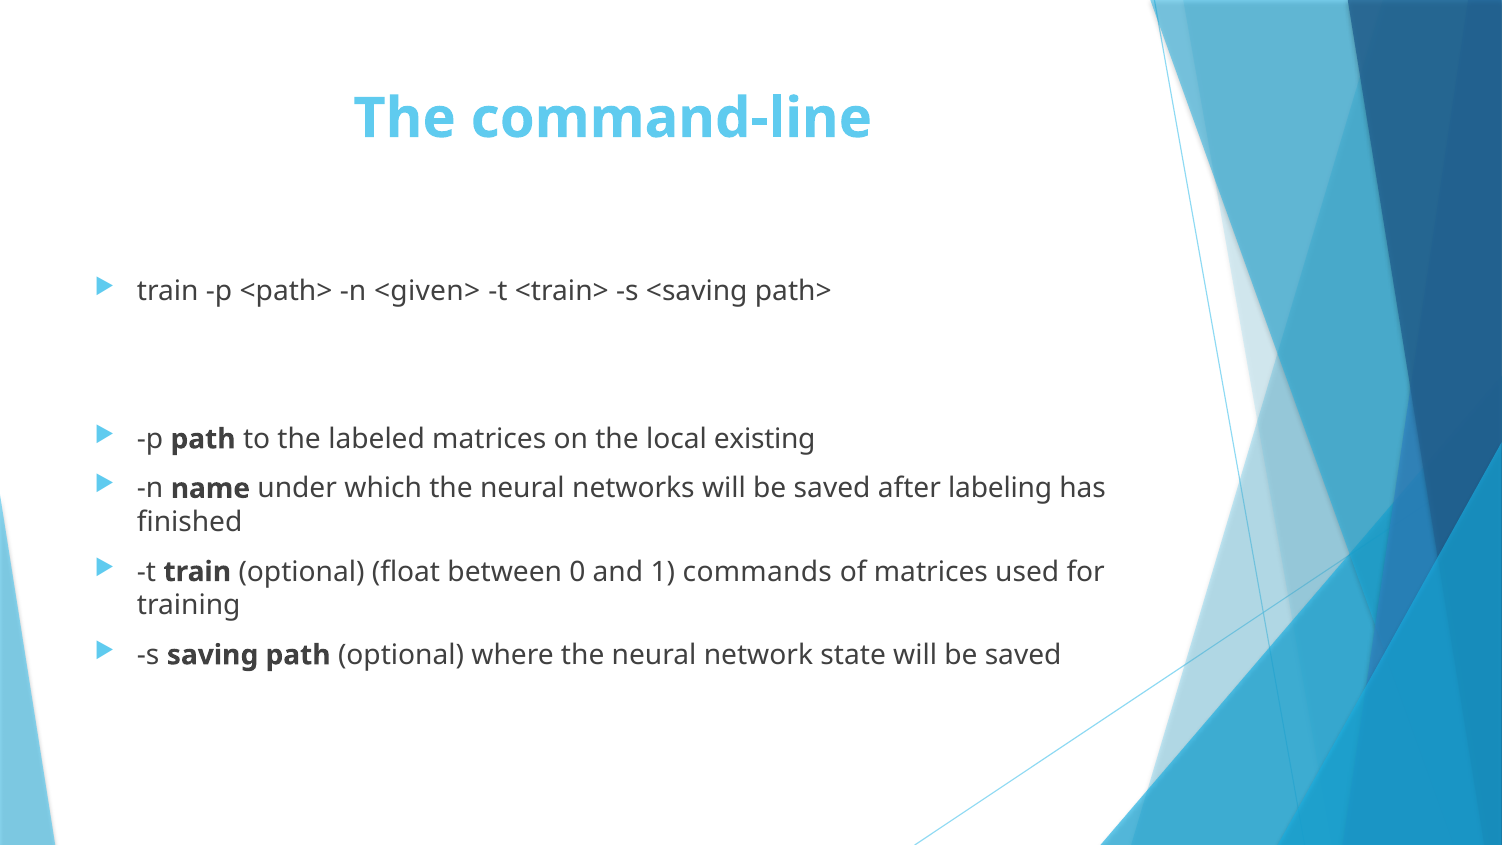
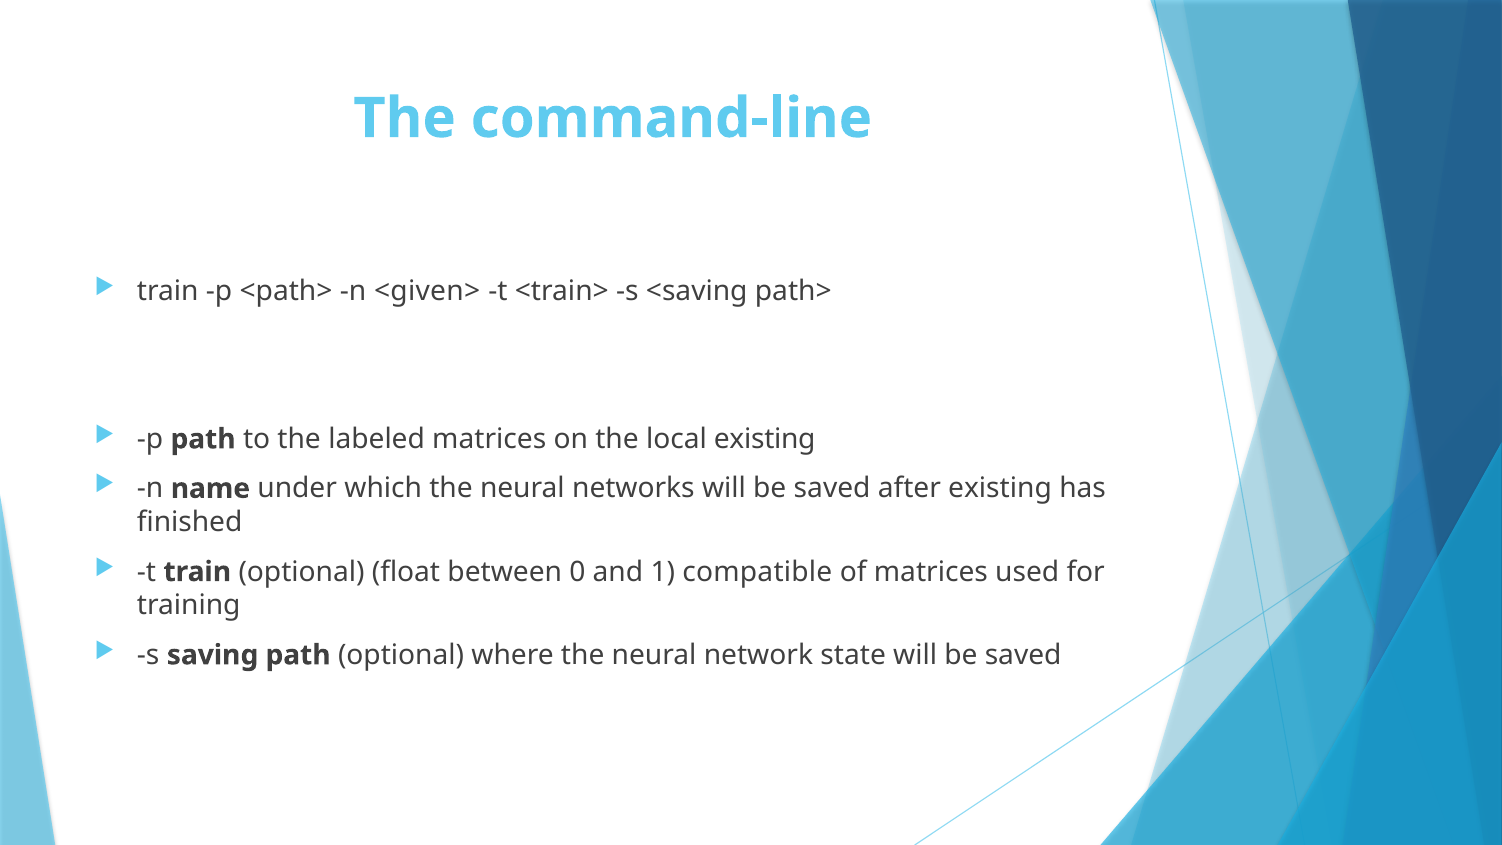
after labeling: labeling -> existing
commands: commands -> compatible
